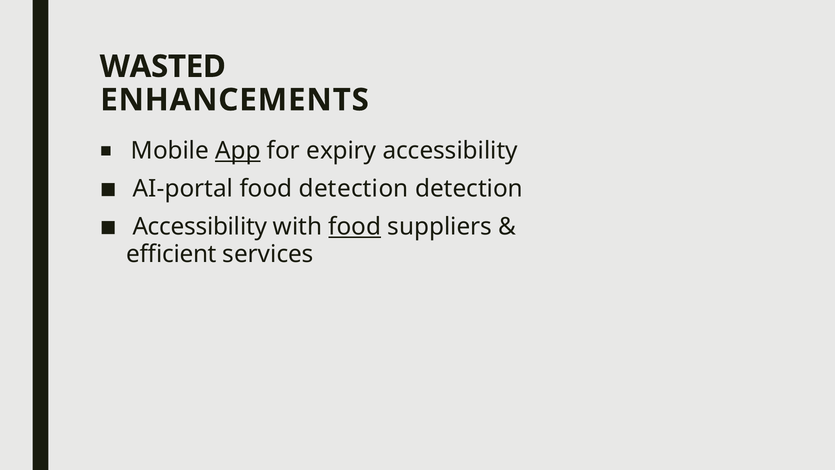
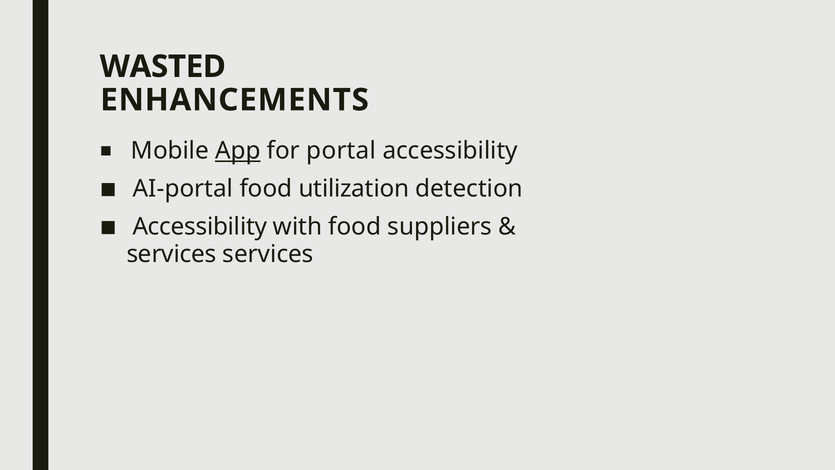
expiry: expiry -> portal
food detection: detection -> utilization
food at (355, 227) underline: present -> none
efficient at (171, 254): efficient -> services
